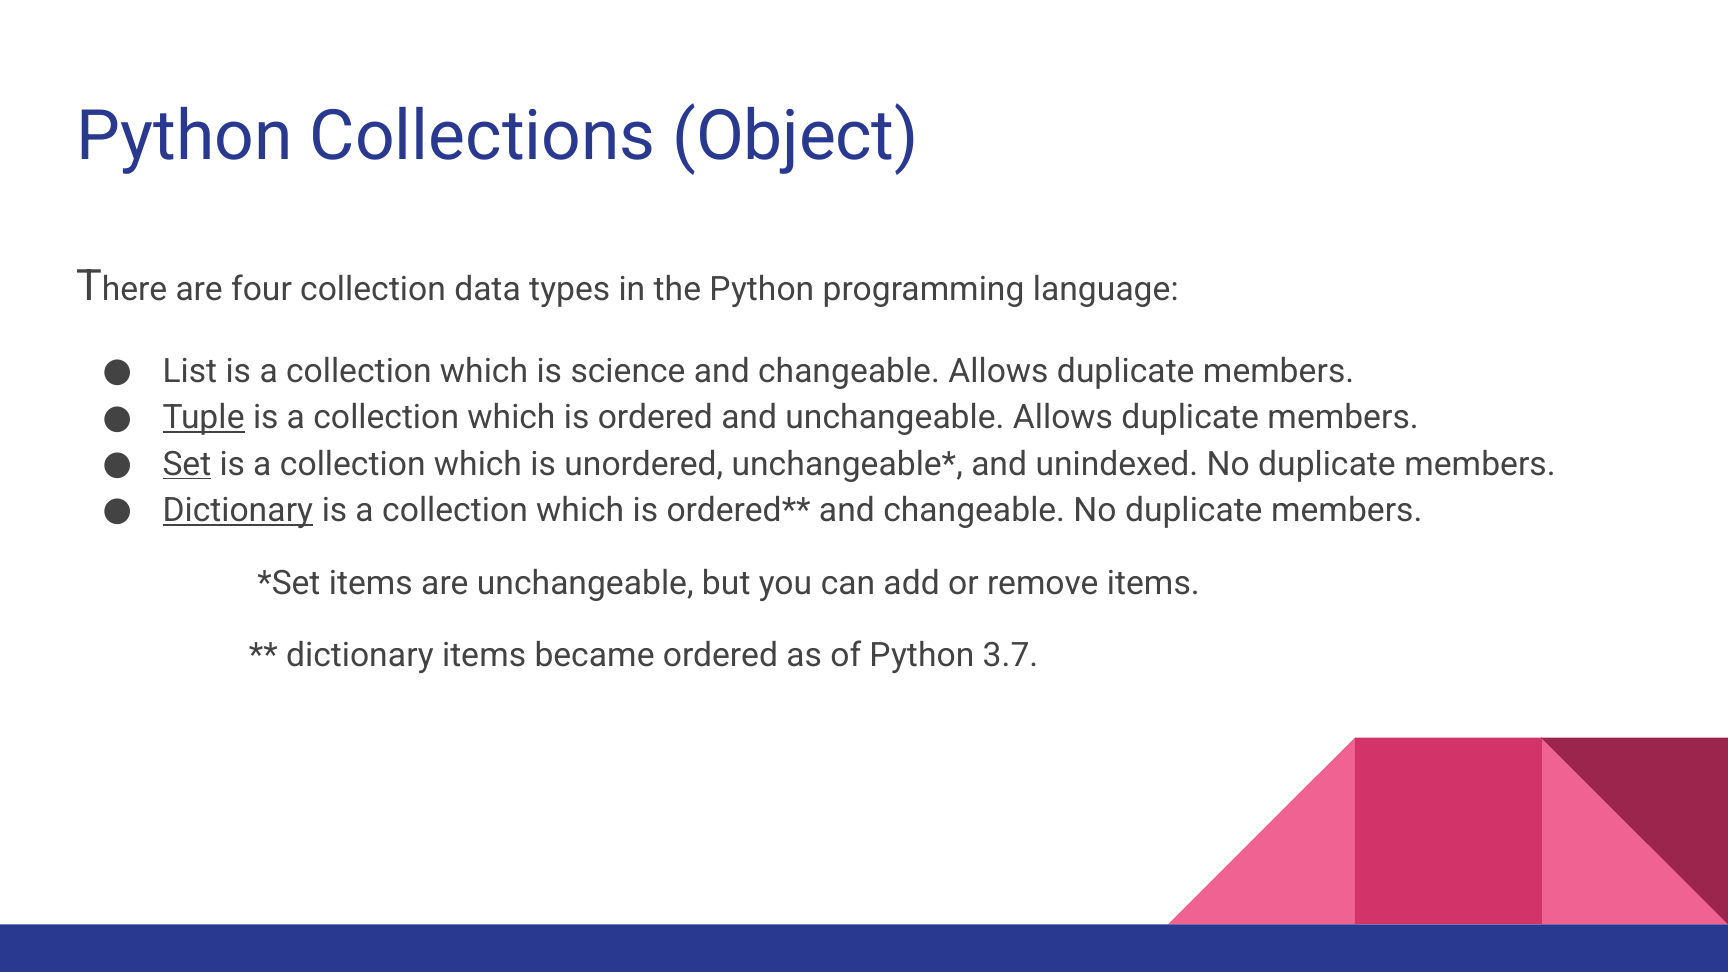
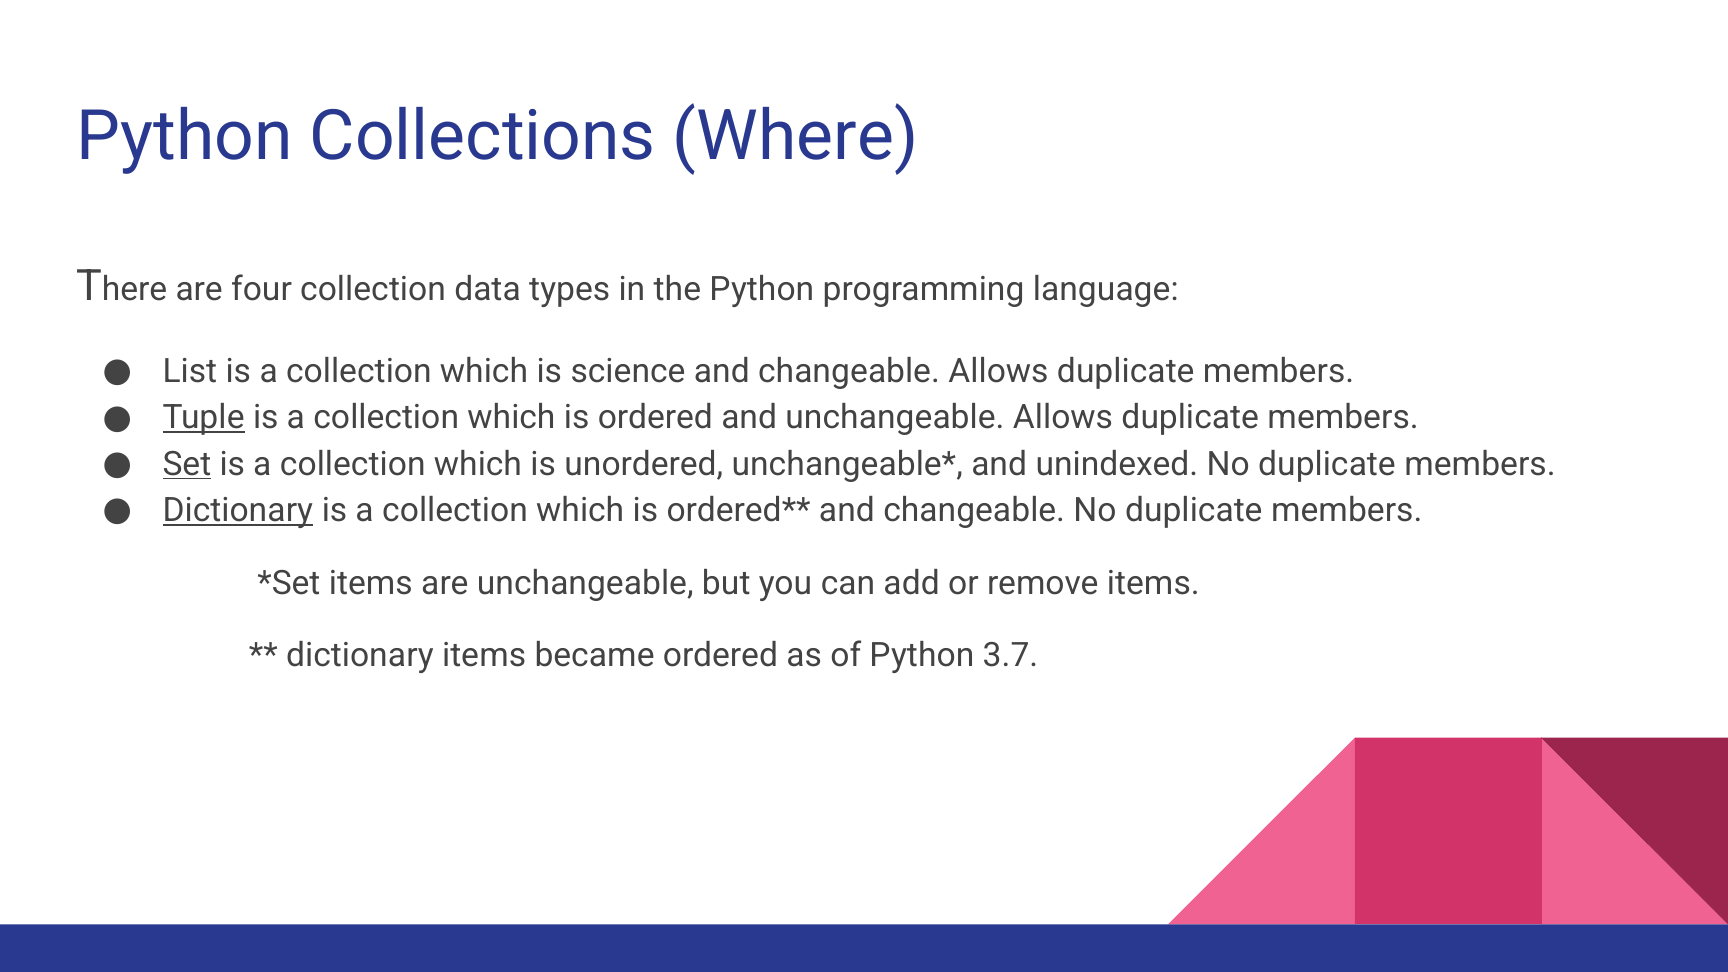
Object: Object -> Where
